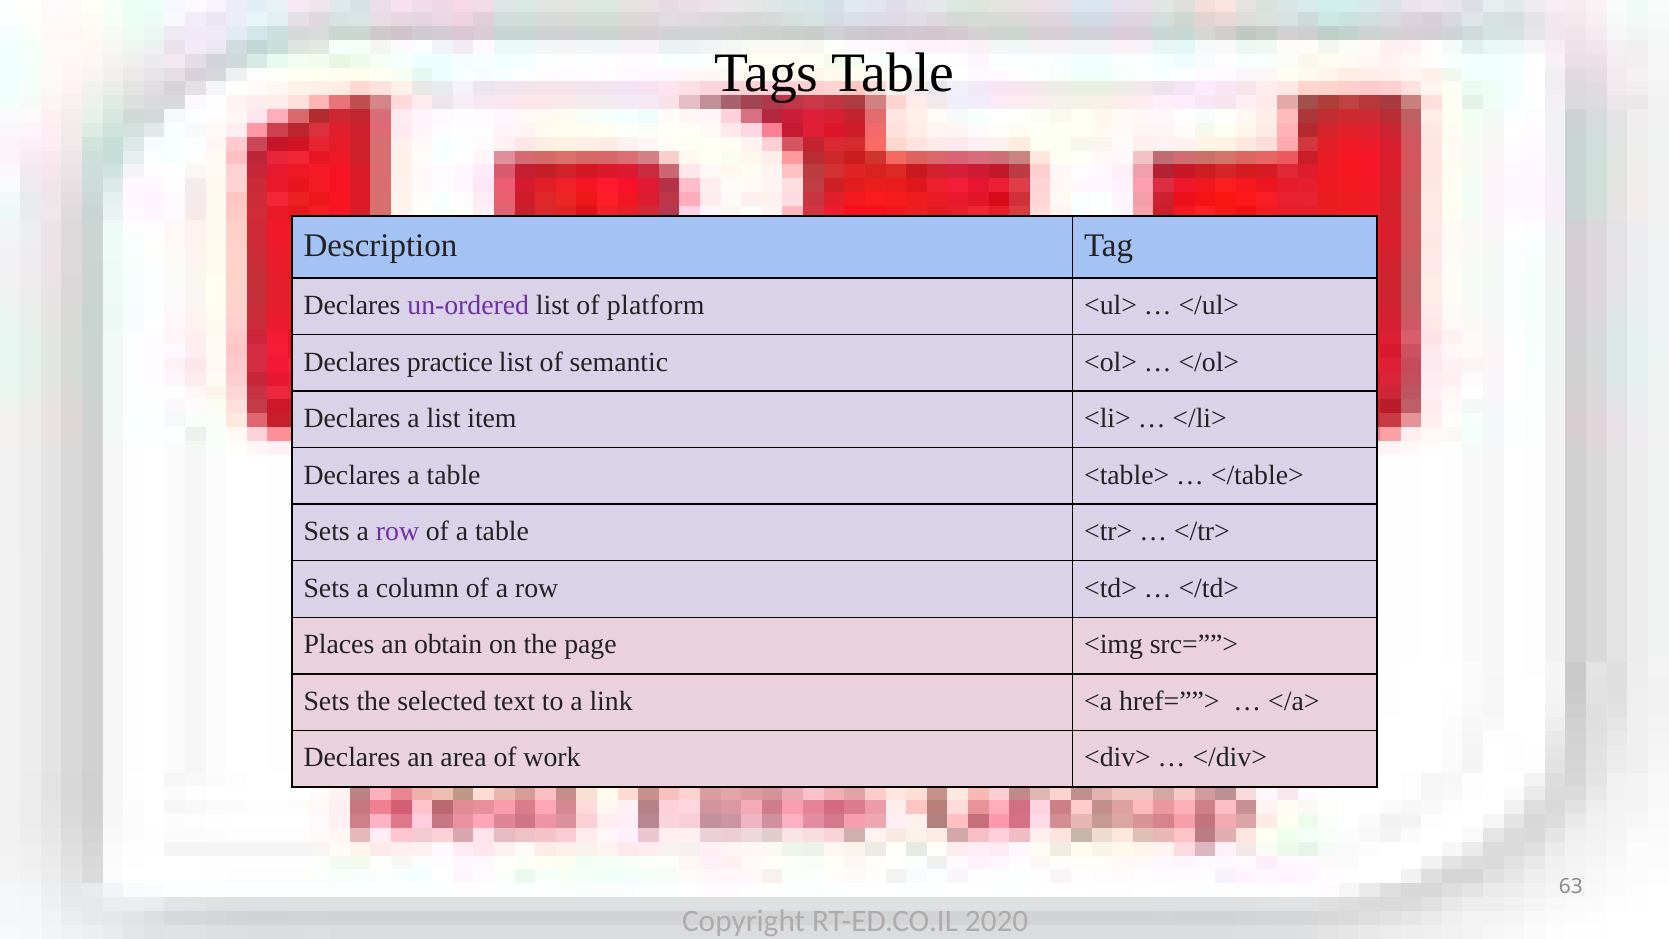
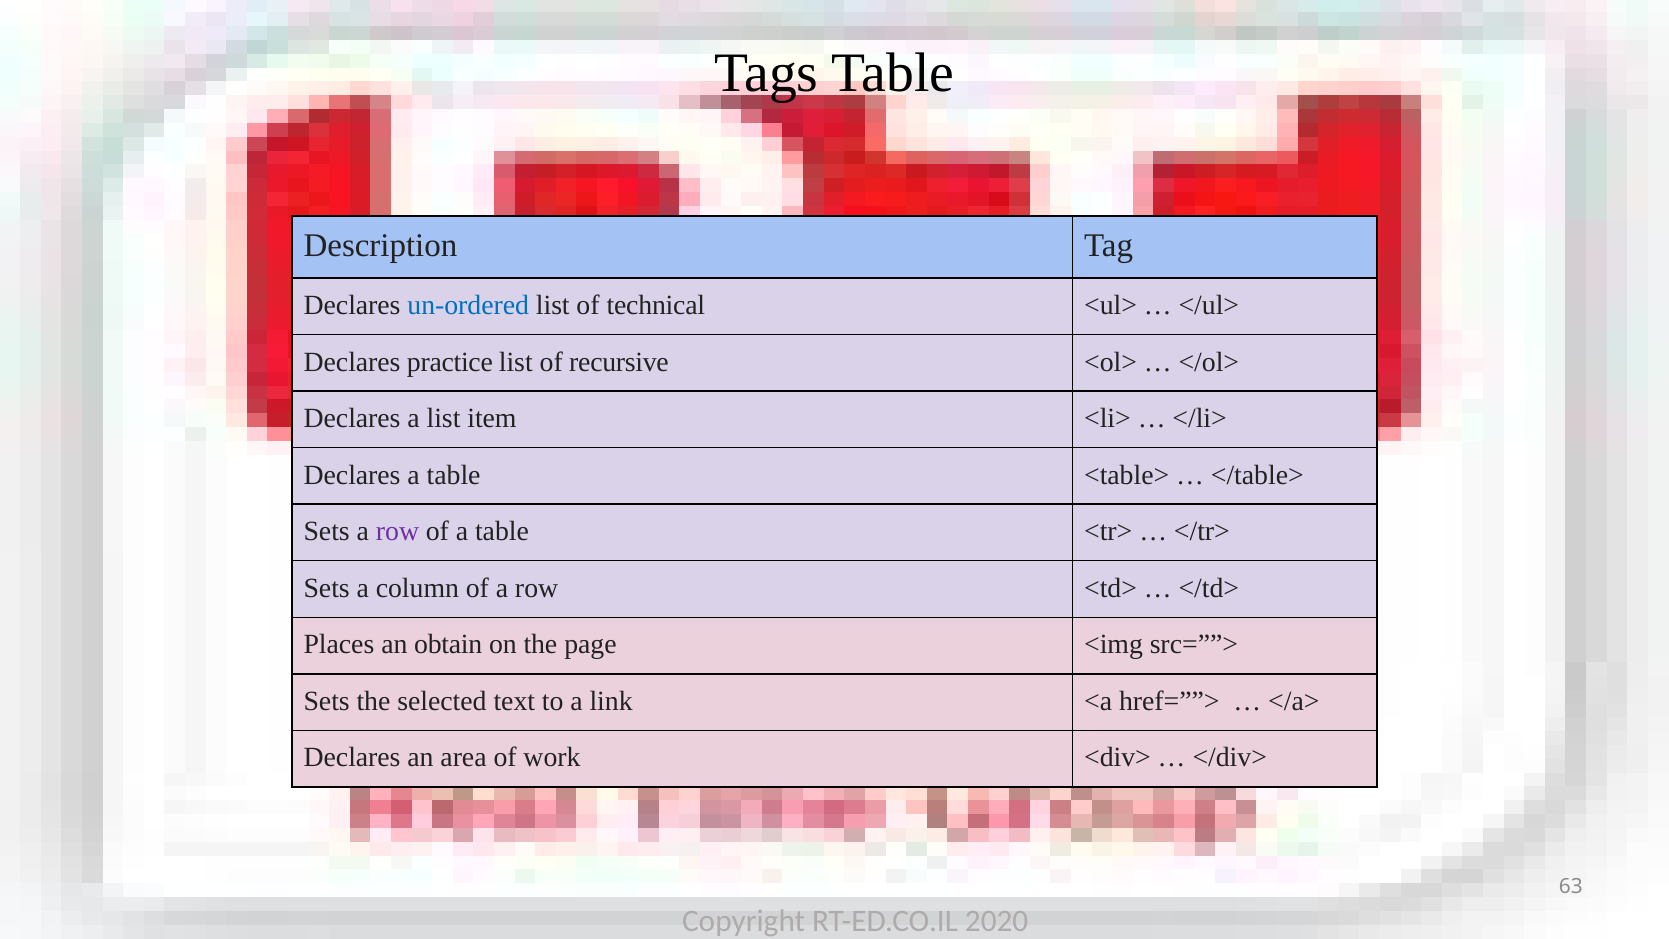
un-ordered colour: purple -> blue
platform: platform -> technical
semantic: semantic -> recursive
